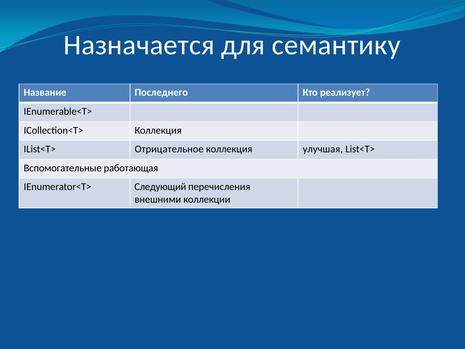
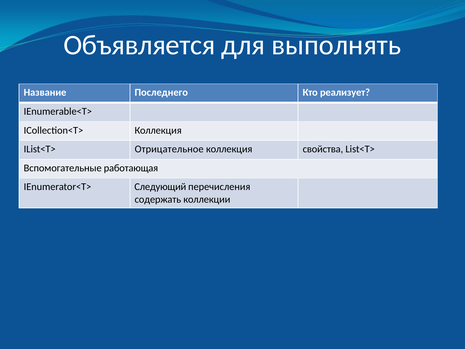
Назначается: Назначается -> Объявляется
семантику: семантику -> выполнять
улучшая: улучшая -> свойства
внешними: внешними -> содержать
